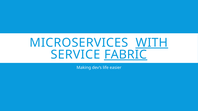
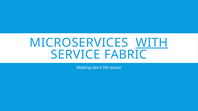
FABRIC underline: present -> none
